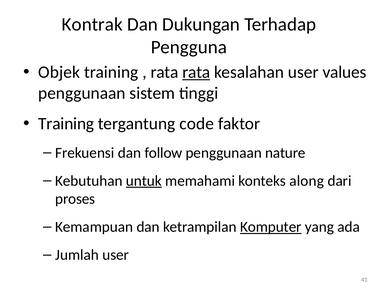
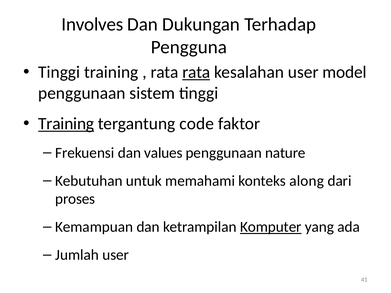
Kontrak: Kontrak -> Involves
Objek at (59, 72): Objek -> Tinggi
values: values -> model
Training at (66, 124) underline: none -> present
follow: follow -> values
untuk underline: present -> none
